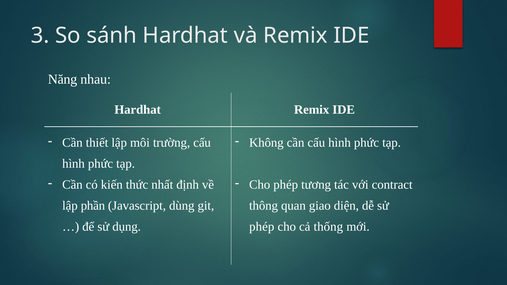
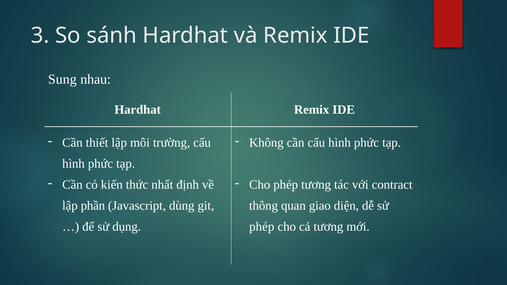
Năng: Năng -> Sung
cả thống: thống -> tương
